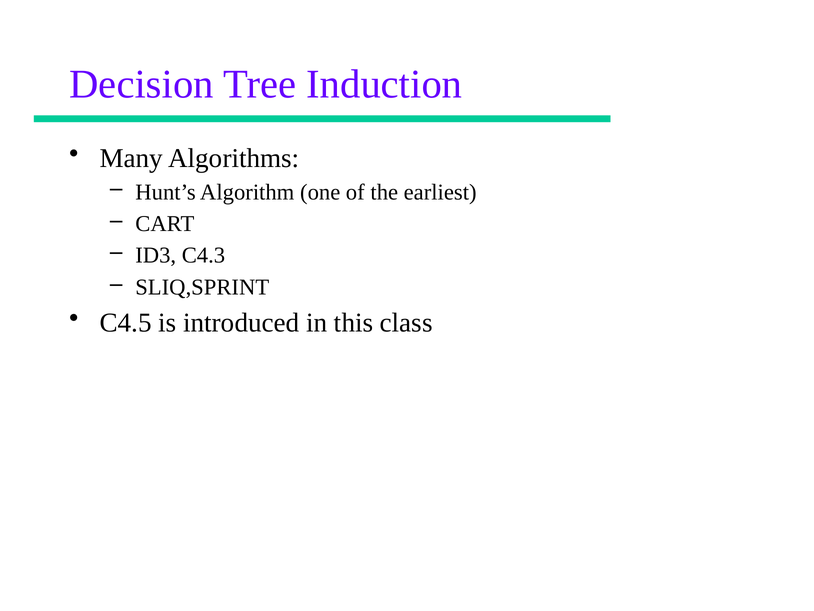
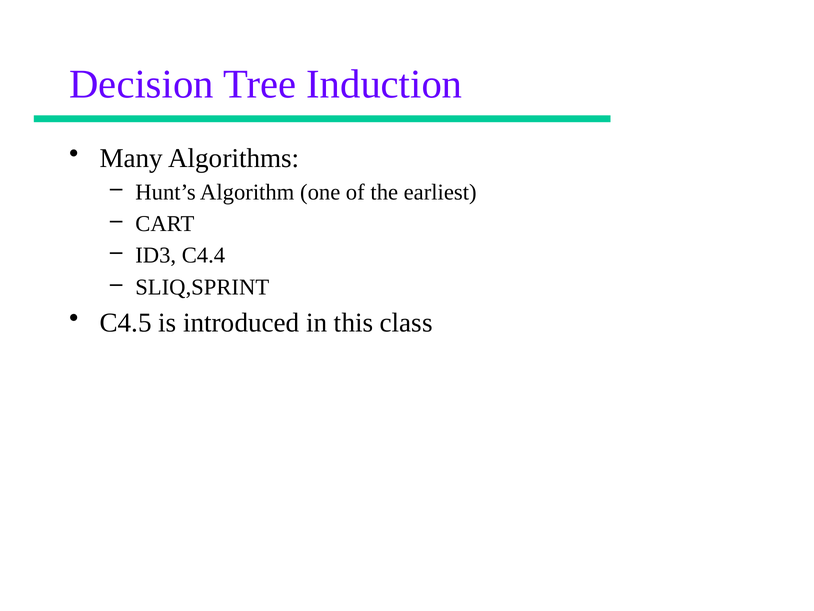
C4.3: C4.3 -> C4.4
